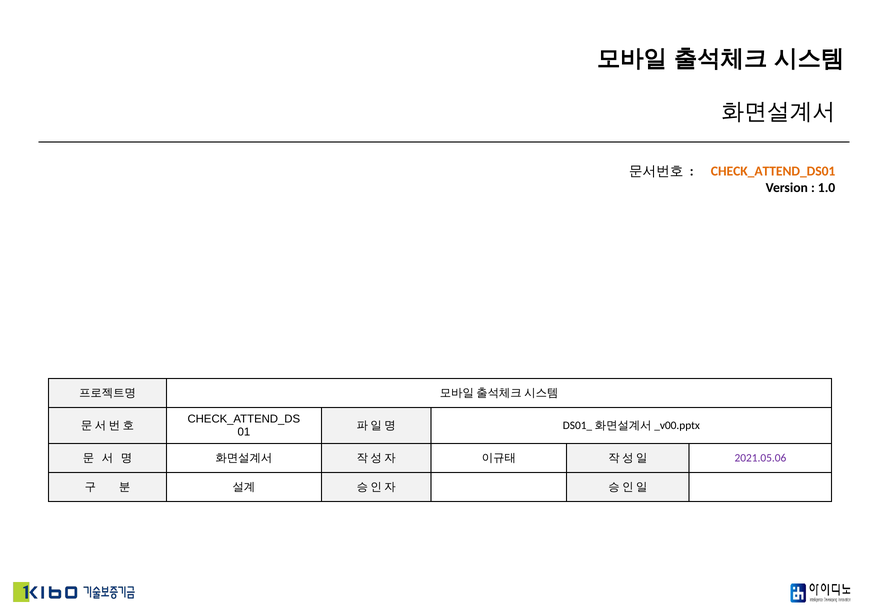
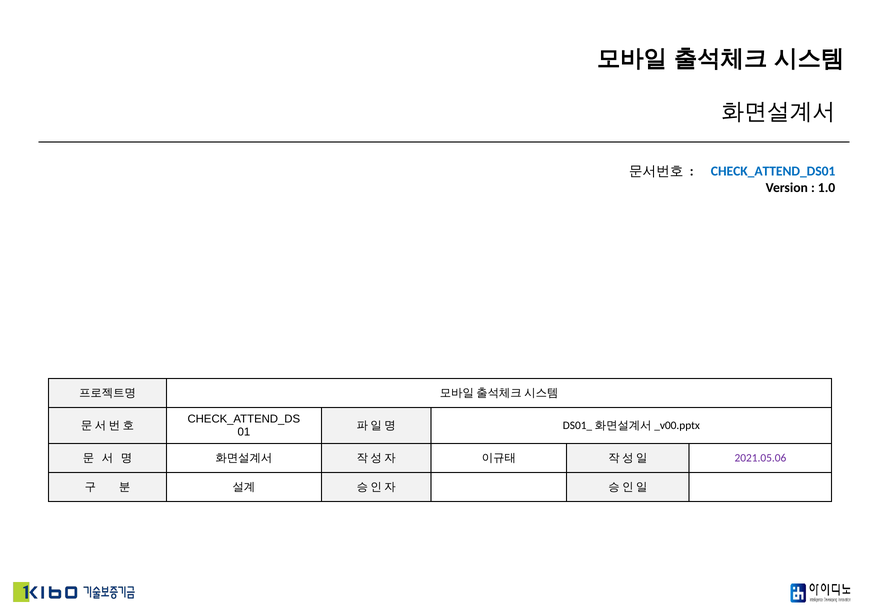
CHECK_ATTEND_DS01 colour: orange -> blue
